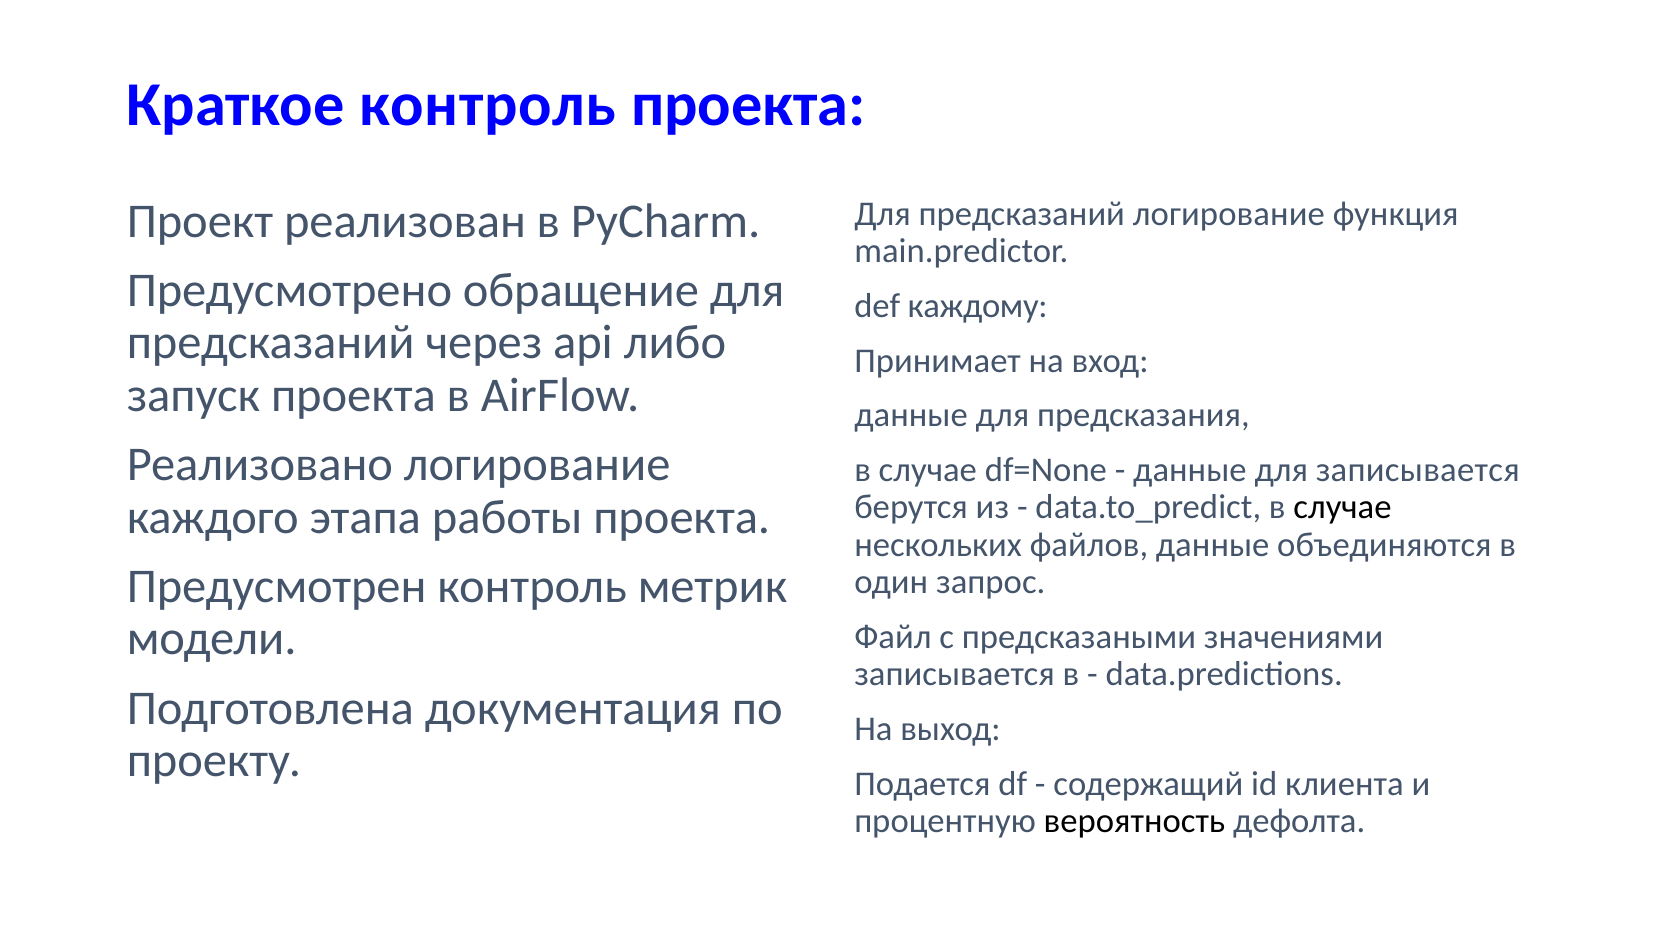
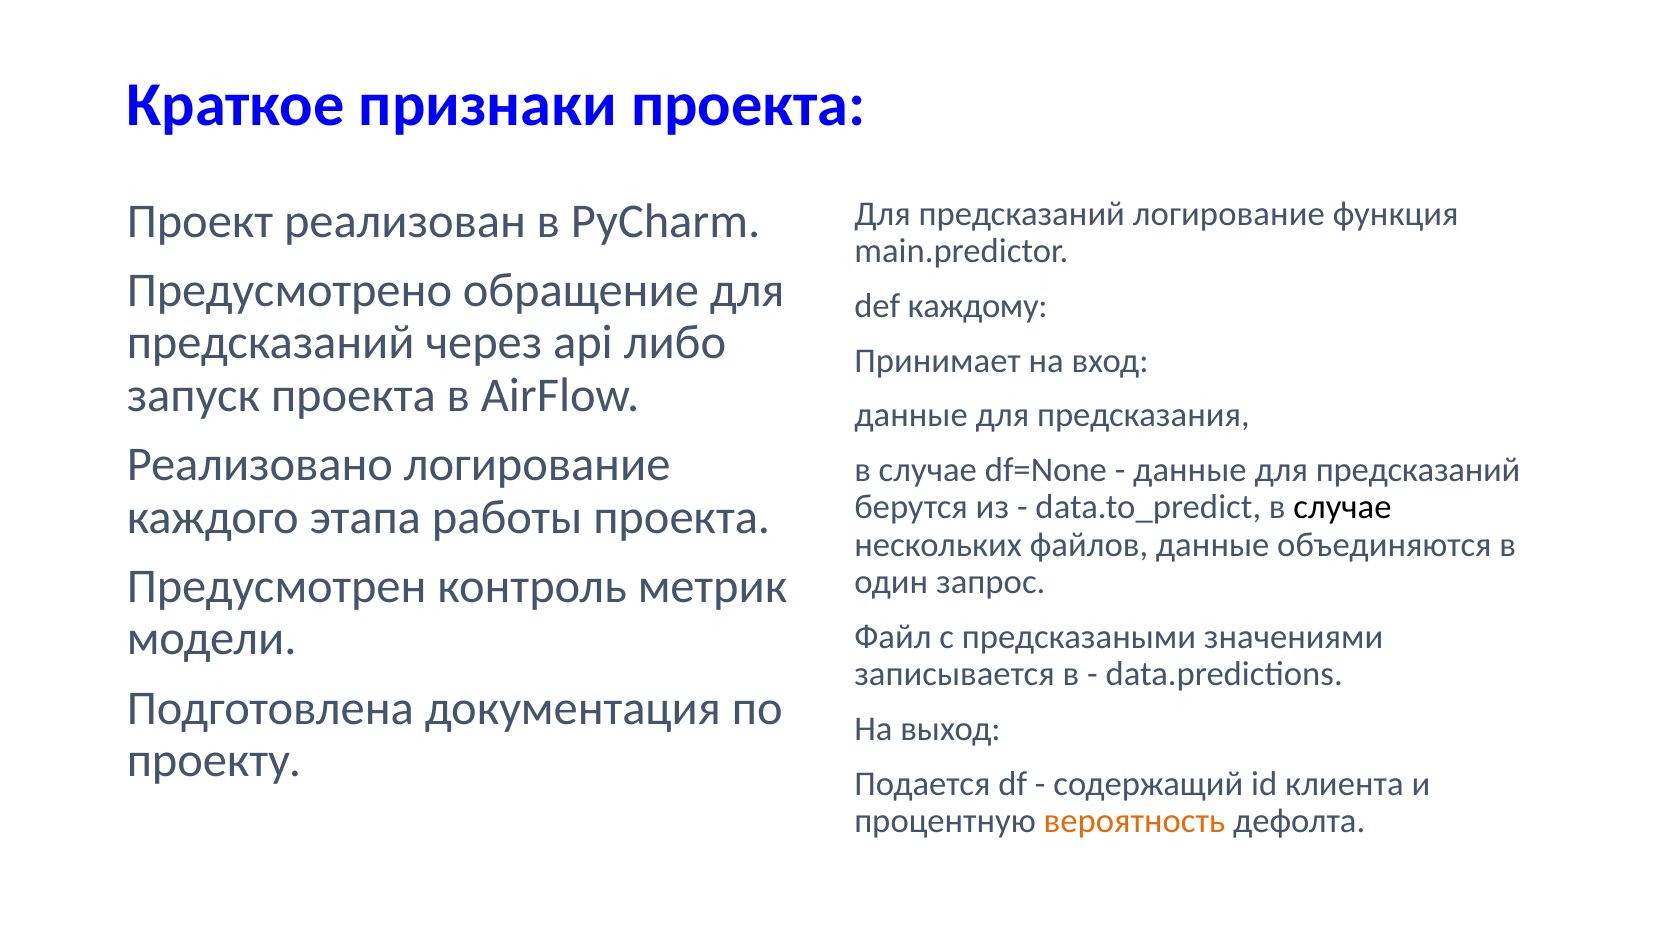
Краткое контроль: контроль -> признаки
данные для записывается: записывается -> предсказаний
вероятность colour: black -> orange
